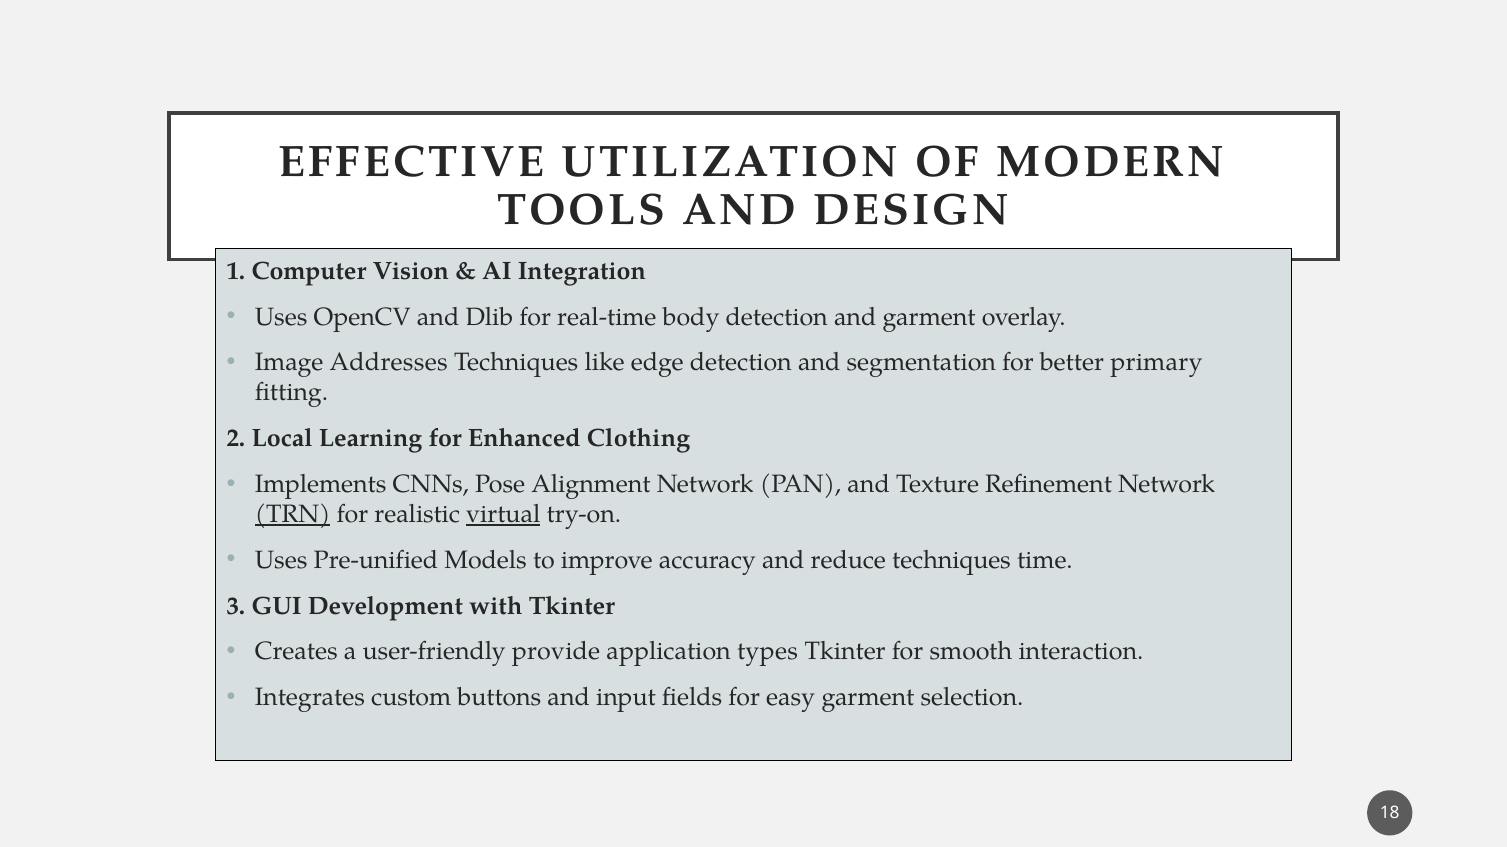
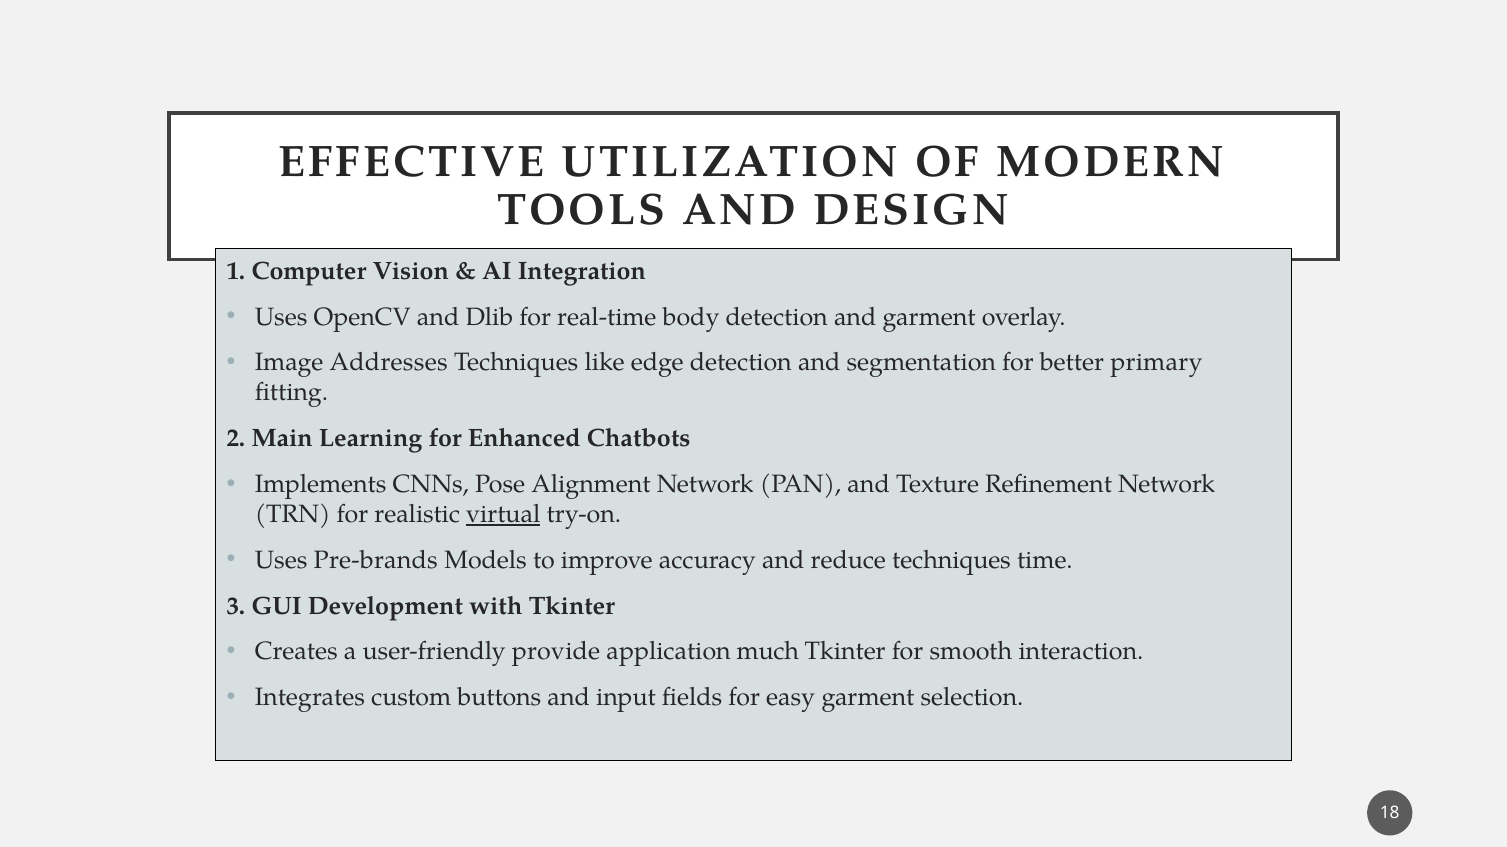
Local: Local -> Main
Clothing: Clothing -> Chatbots
TRN underline: present -> none
Pre-unified: Pre-unified -> Pre-brands
types: types -> much
